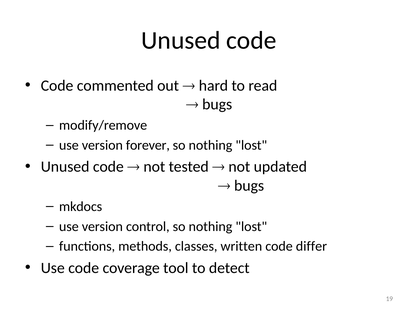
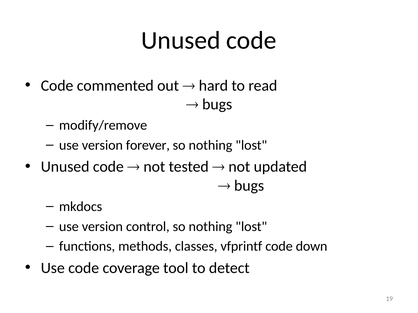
written: written -> vfprintf
differ: differ -> down
